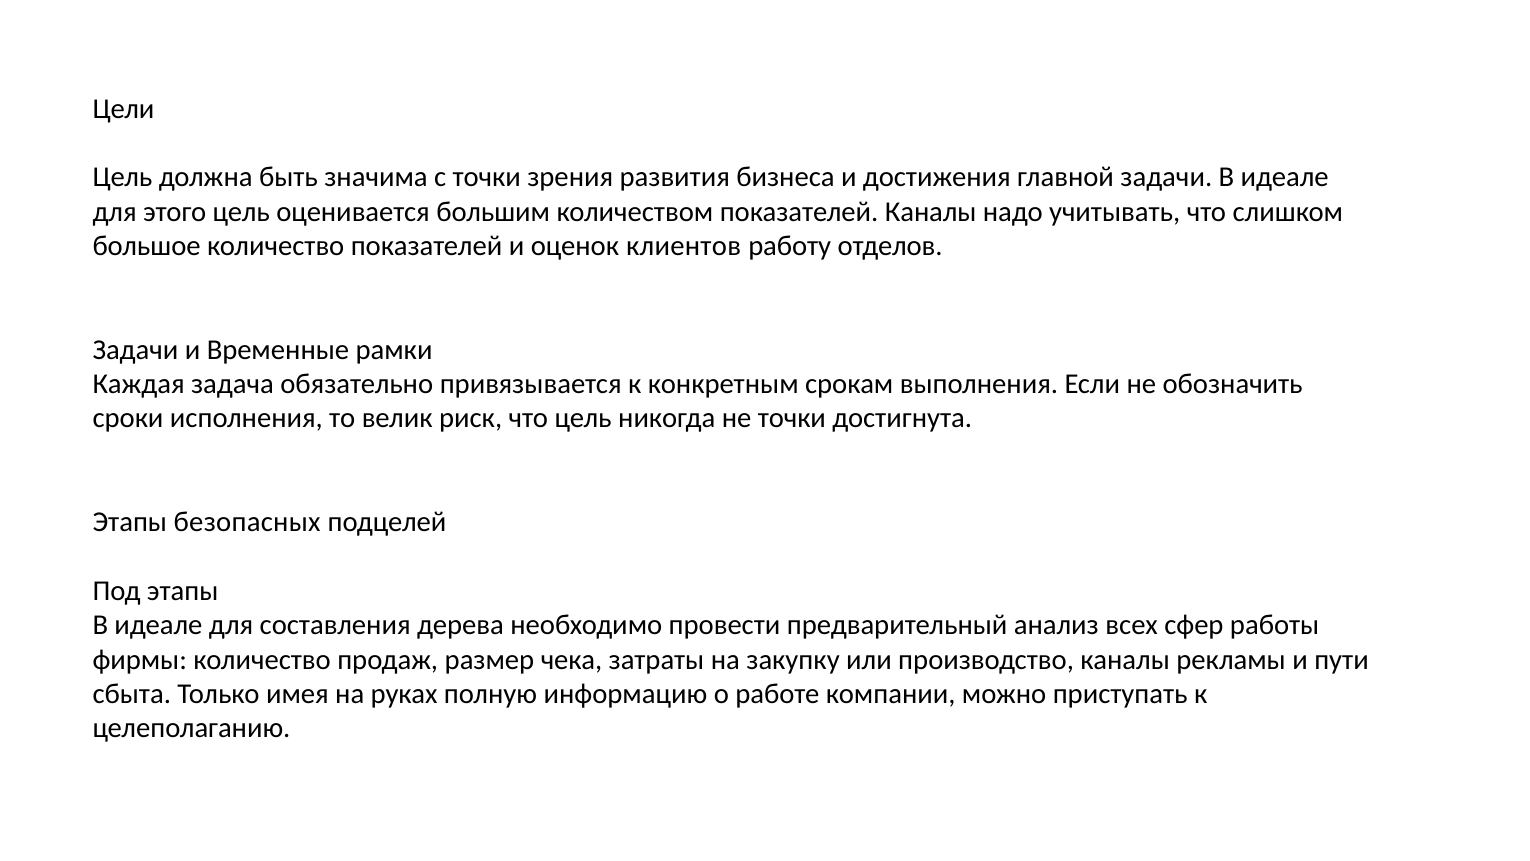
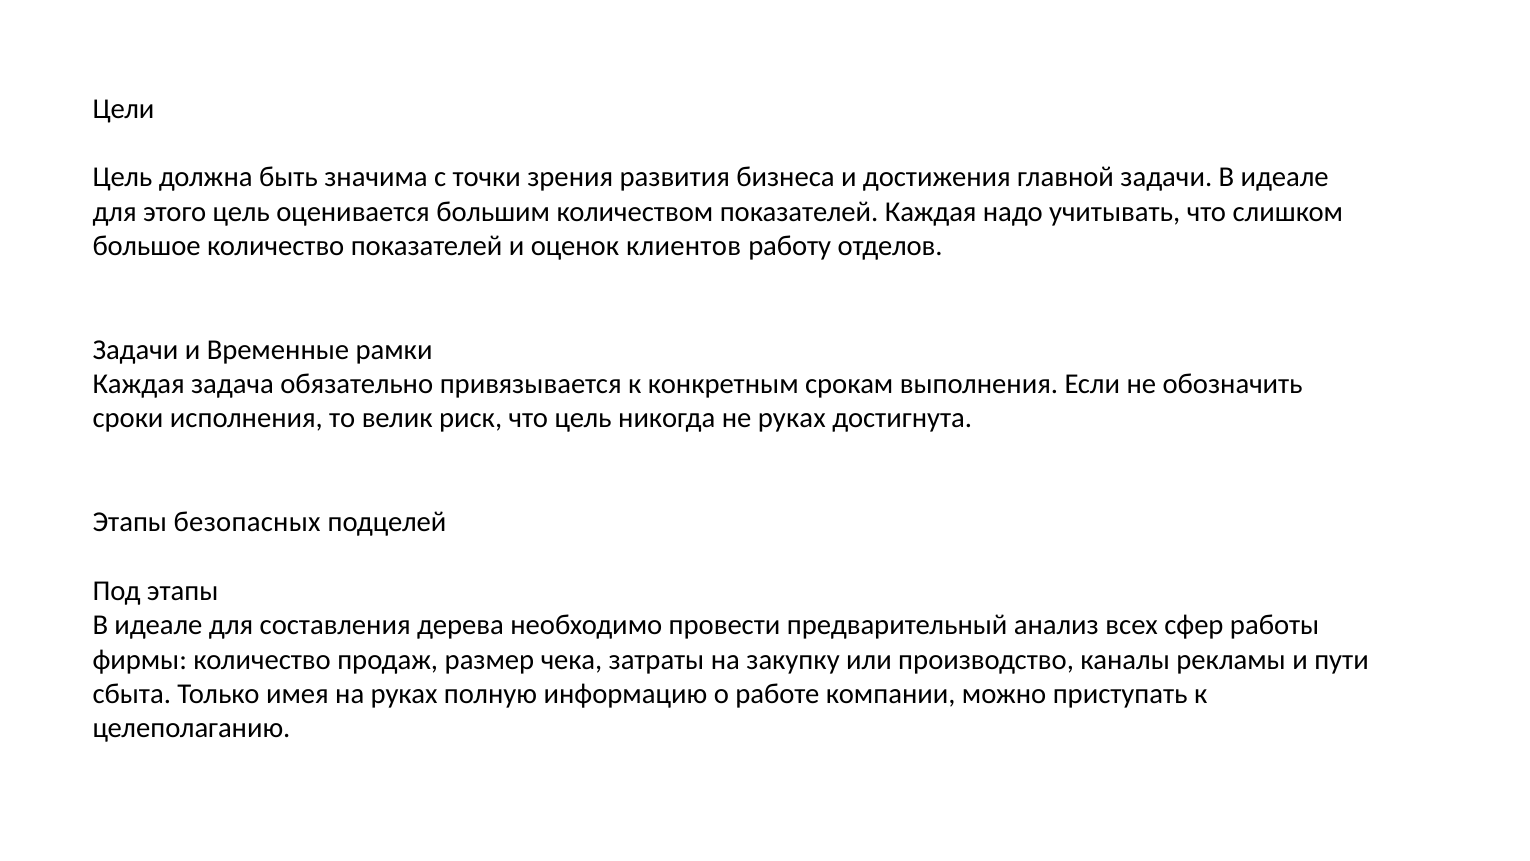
показателей Каналы: Каналы -> Каждая
не точки: точки -> руках
